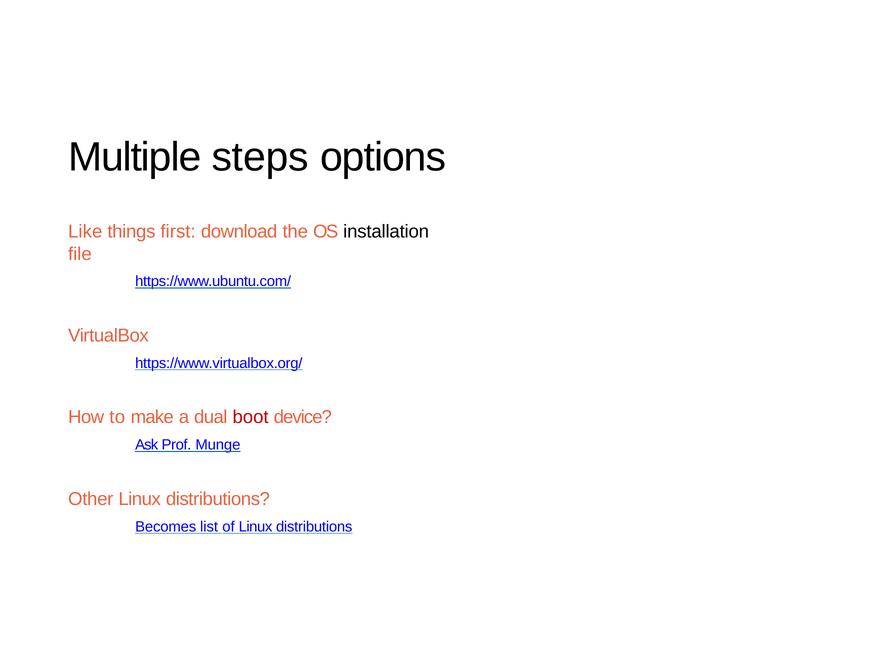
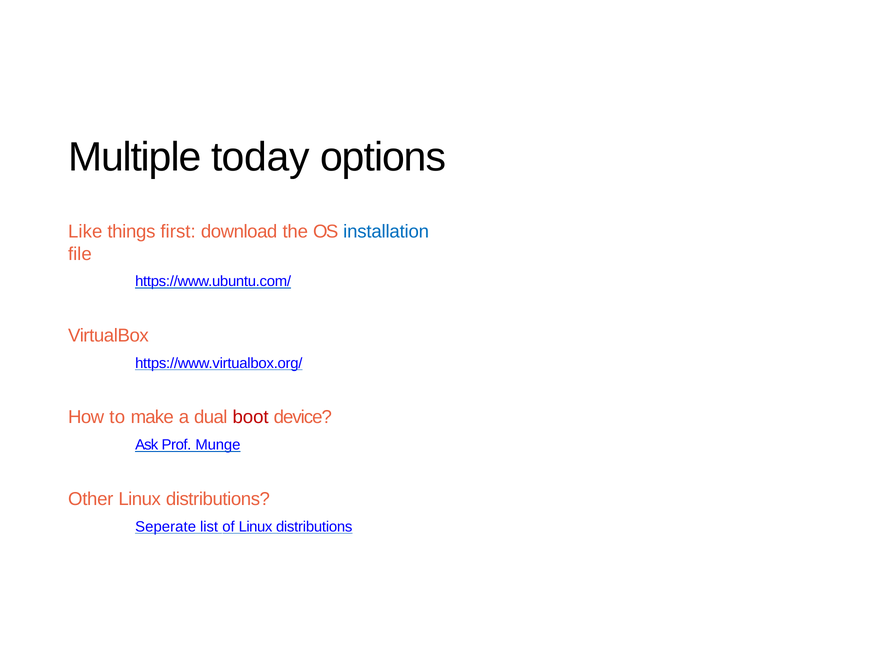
steps: steps -> today
installation colour: black -> blue
Becomes: Becomes -> Seperate
